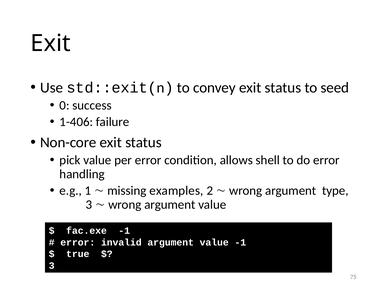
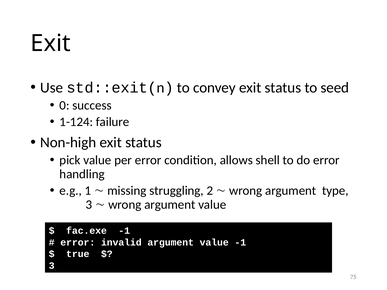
1-406: 1-406 -> 1-124
Non-core: Non-core -> Non-high
examples: examples -> struggling
